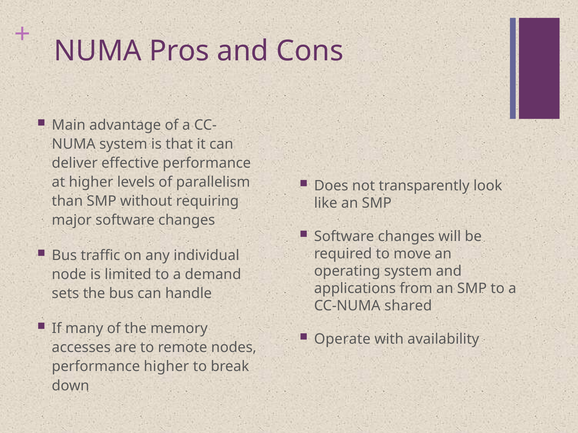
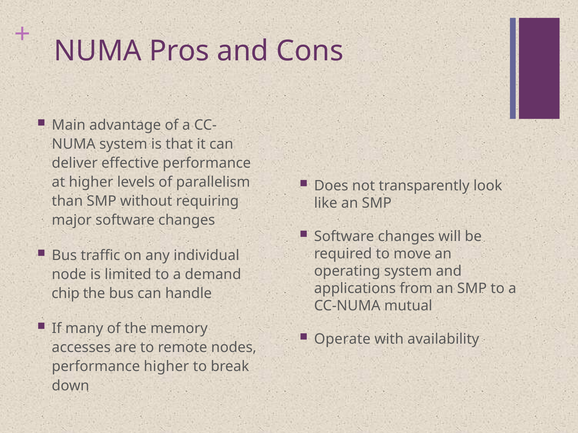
sets: sets -> chip
shared: shared -> mutual
